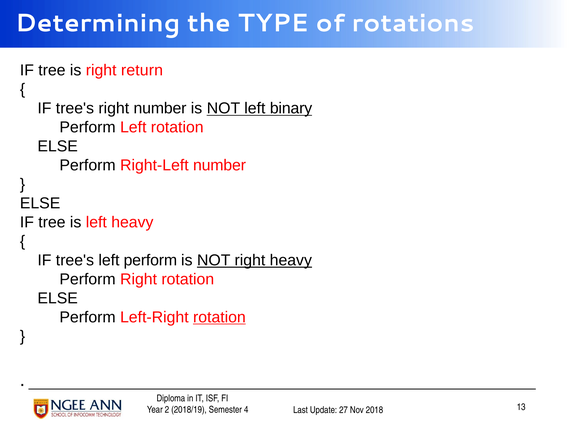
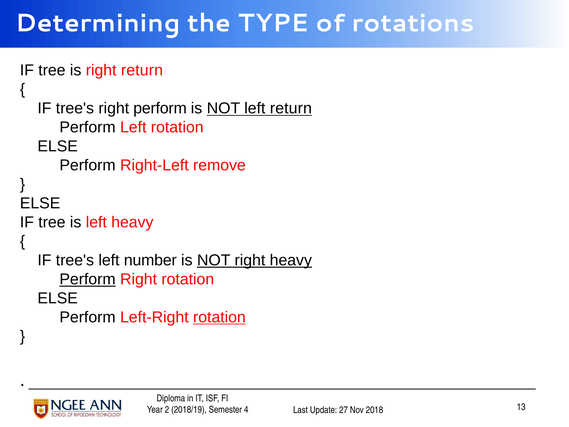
right number: number -> perform
left binary: binary -> return
Right-Left number: number -> remove
left perform: perform -> number
Perform at (88, 279) underline: none -> present
